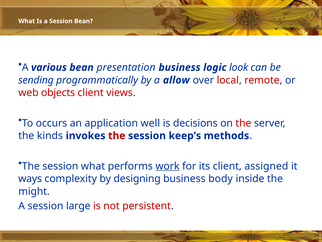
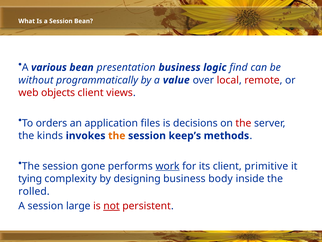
look: look -> find
sending: sending -> without
allow: allow -> value
occurs: occurs -> orders
well: well -> files
the at (117, 135) colour: red -> orange
session what: what -> gone
assigned: assigned -> primitive
ways: ways -> tying
might: might -> rolled
not underline: none -> present
